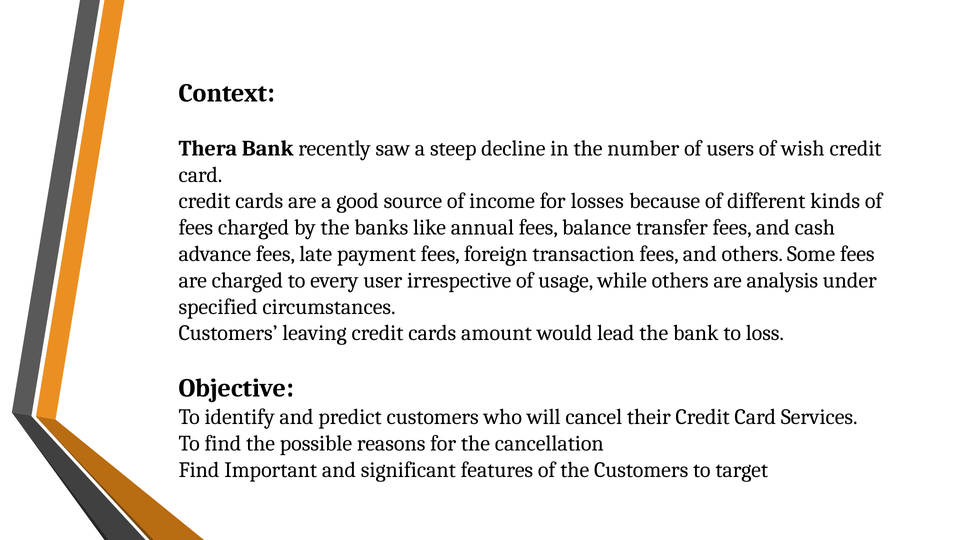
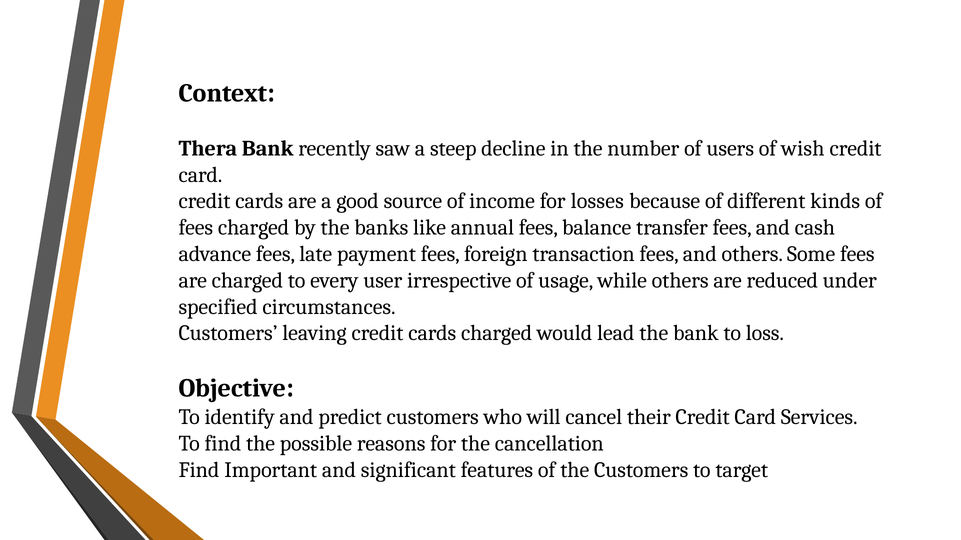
analysis: analysis -> reduced
cards amount: amount -> charged
